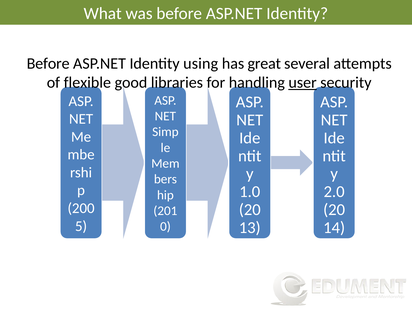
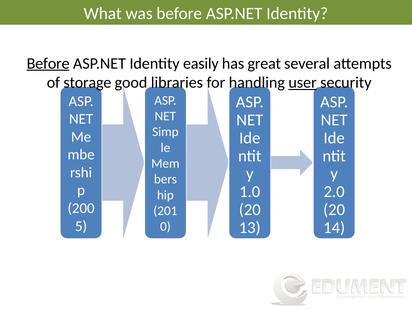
Before at (48, 63) underline: none -> present
using: using -> easily
flexible: flexible -> storage
